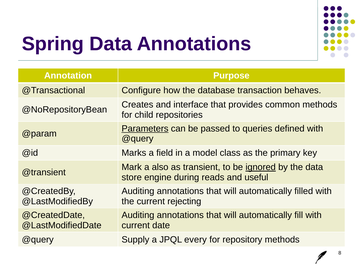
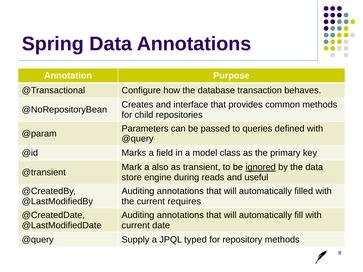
Parameters underline: present -> none
rejecting: rejecting -> requires
every: every -> typed
